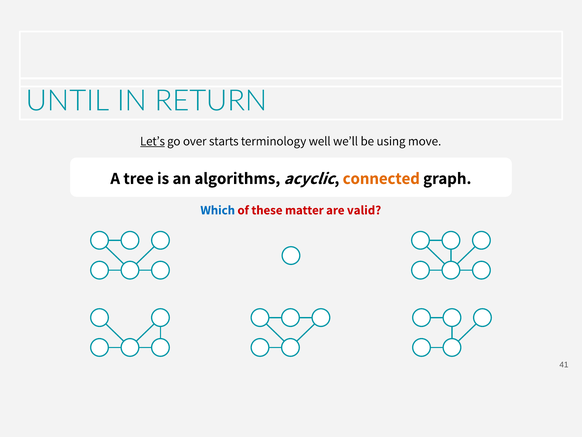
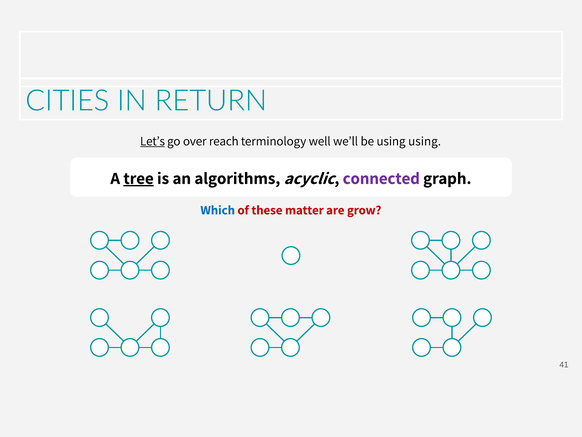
UNTIL: UNTIL -> CITIES
starts: starts -> reach
using move: move -> using
tree underline: none -> present
connected colour: orange -> purple
valid: valid -> grow
